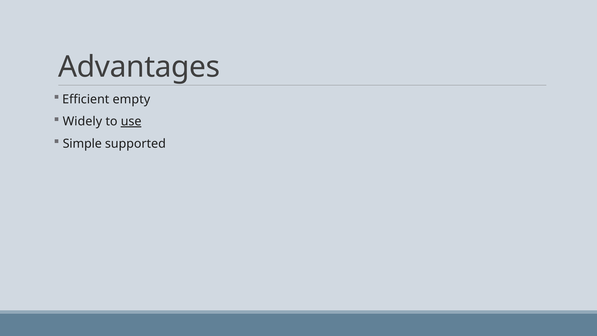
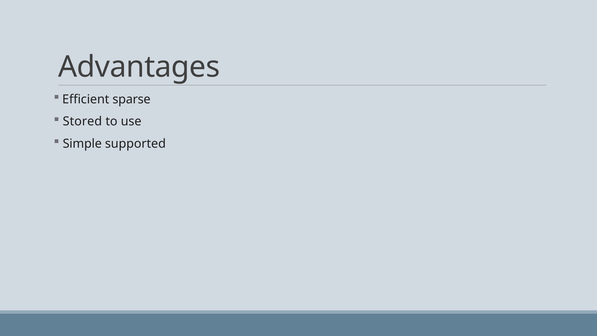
empty: empty -> sparse
Widely: Widely -> Stored
use underline: present -> none
